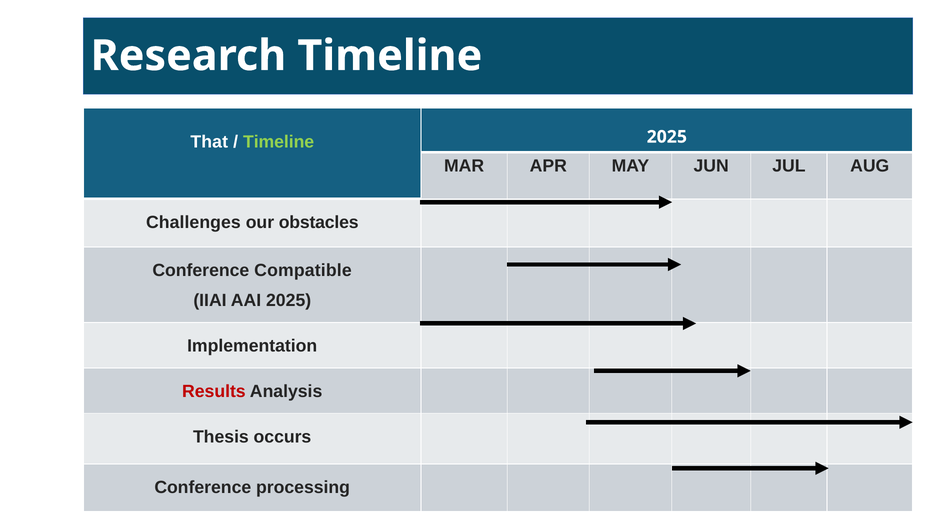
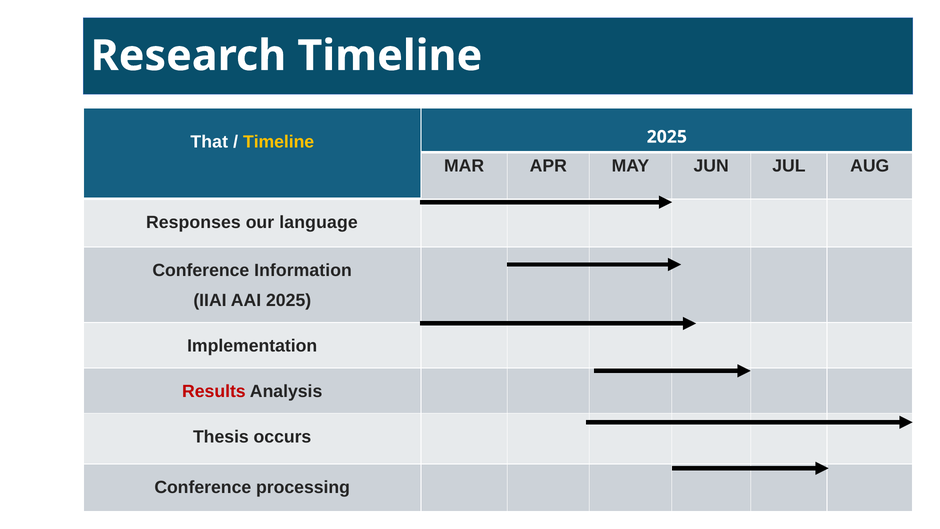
Timeline at (279, 142) colour: light green -> yellow
Challenges: Challenges -> Responses
obstacles: obstacles -> language
Compatible: Compatible -> Information
